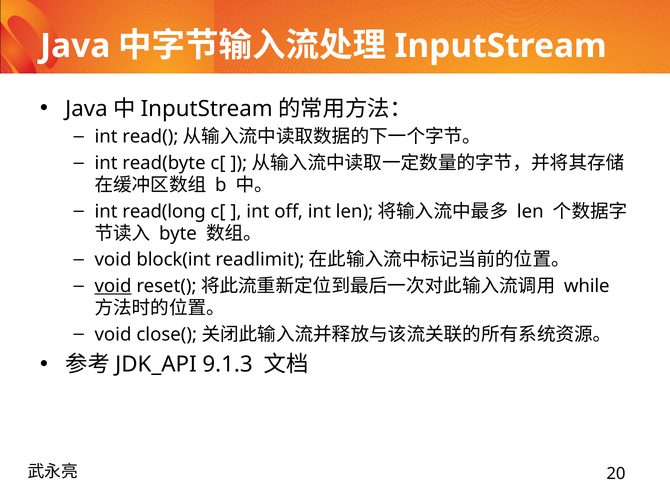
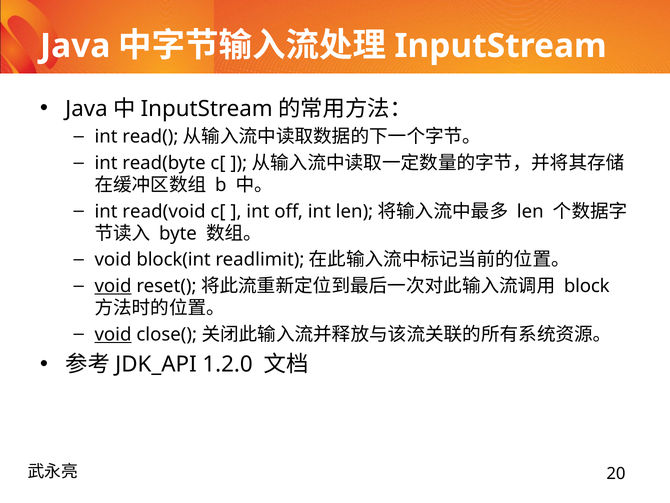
read(long: read(long -> read(void
while: while -> block
void at (113, 334) underline: none -> present
9.1.3: 9.1.3 -> 1.2.0
